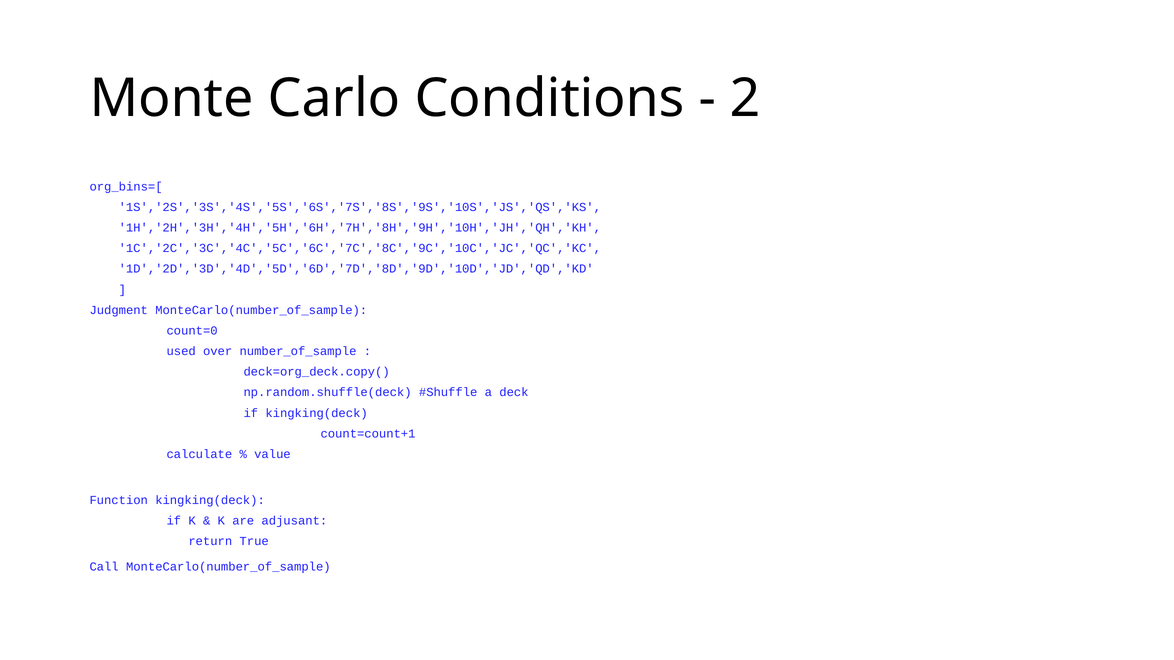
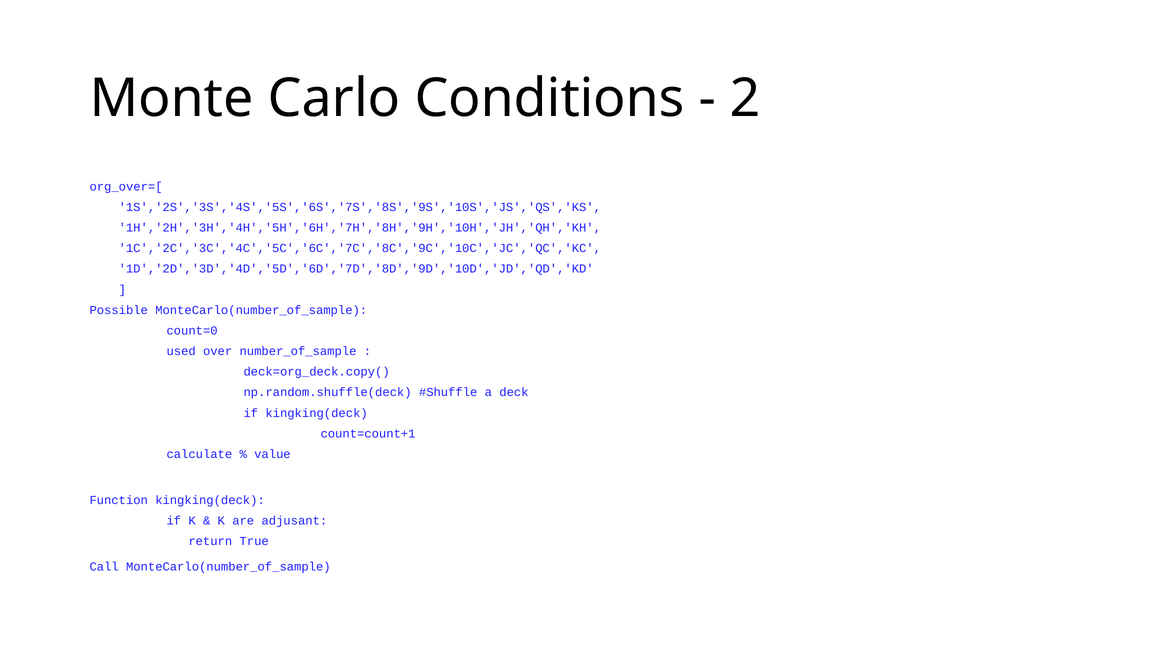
org_bins=[: org_bins=[ -> org_over=[
Judgment: Judgment -> Possible
